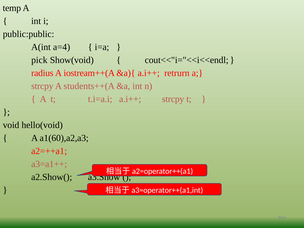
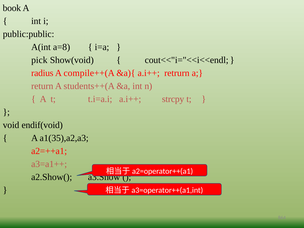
temp: temp -> book
a=4: a=4 -> a=8
iostream++(A: iostream++(A -> compile++(A
strcpy at (42, 86): strcpy -> return
hello(void: hello(void -> endif(void
a1(60),a2,a3: a1(60),a2,a3 -> a1(35),a2,a3
